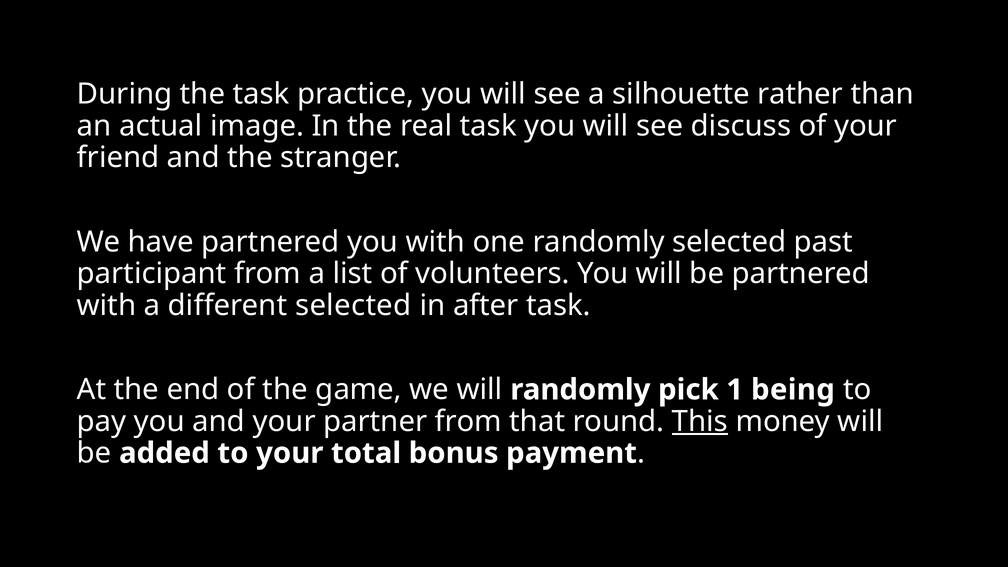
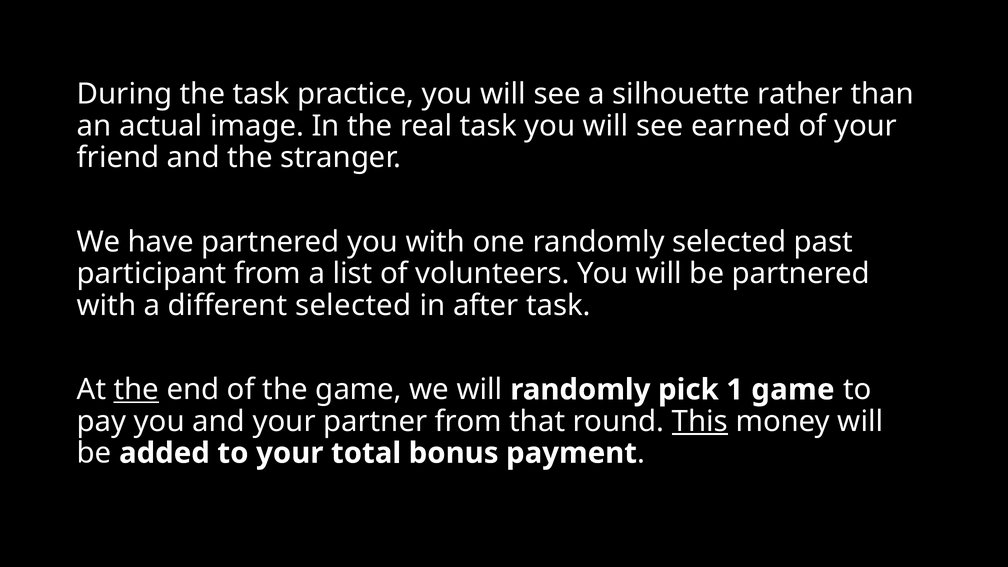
discuss: discuss -> earned
the at (136, 390) underline: none -> present
1 being: being -> game
